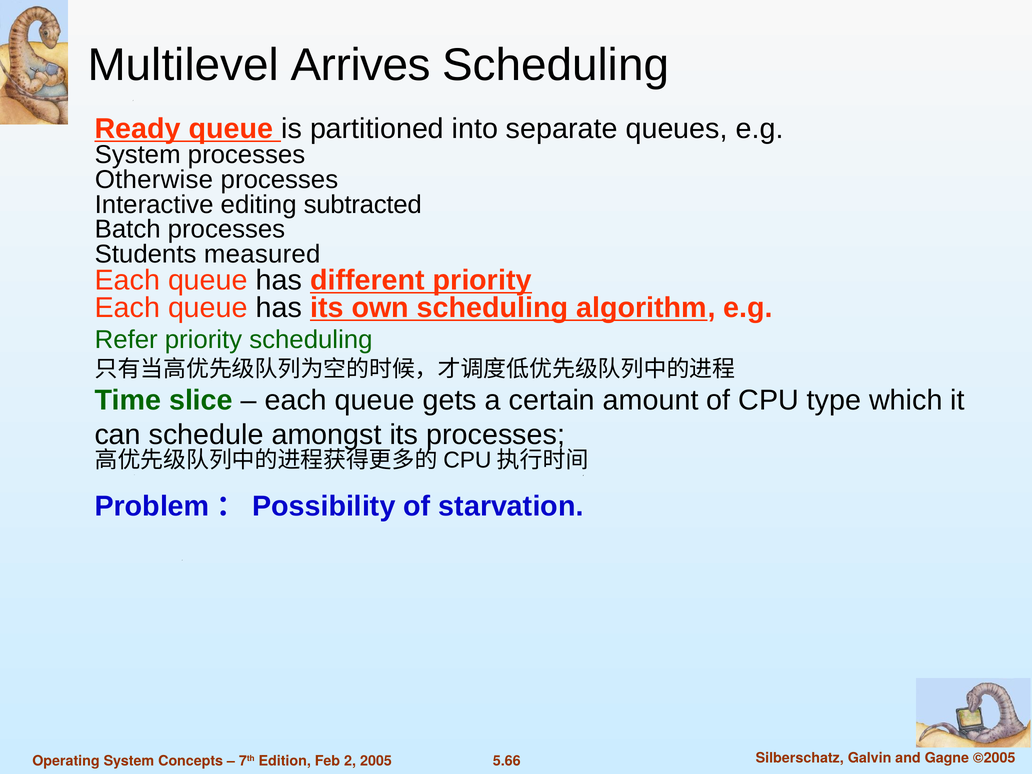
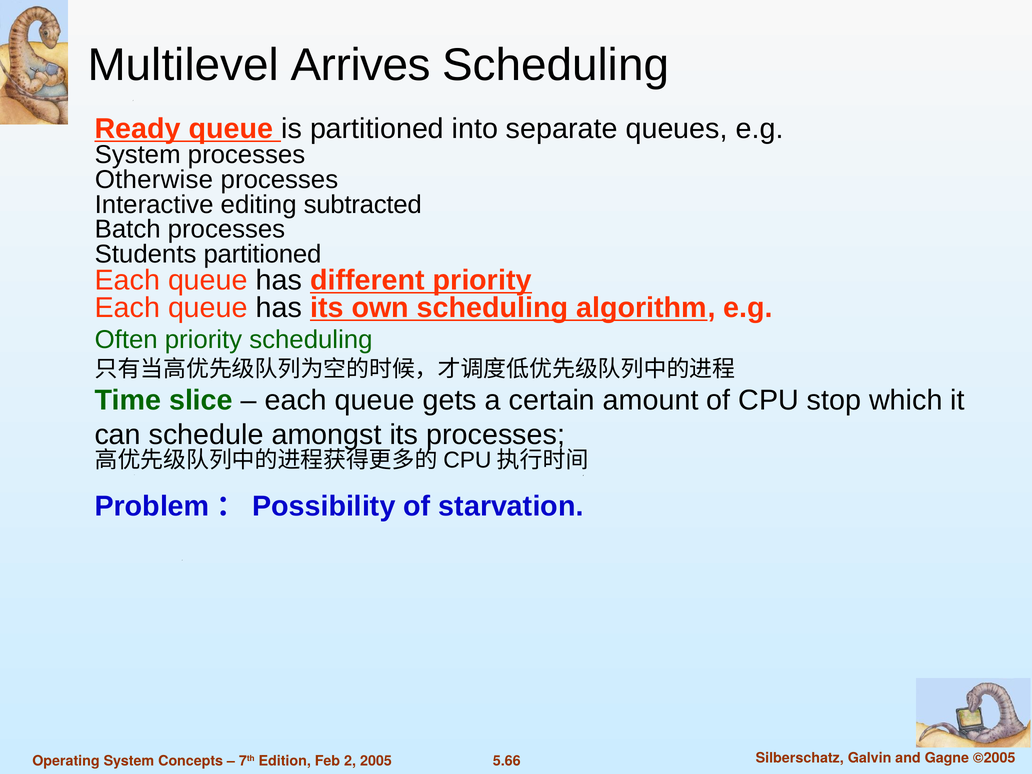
Students measured: measured -> partitioned
Refer: Refer -> Often
type: type -> stop
